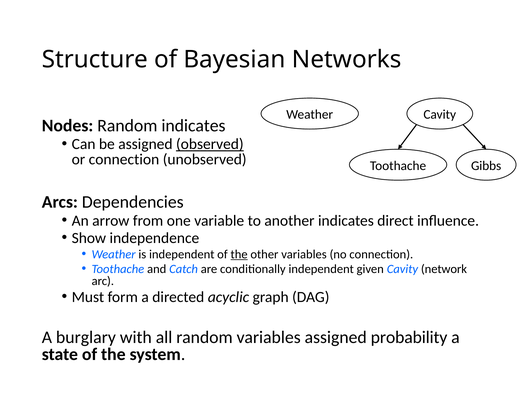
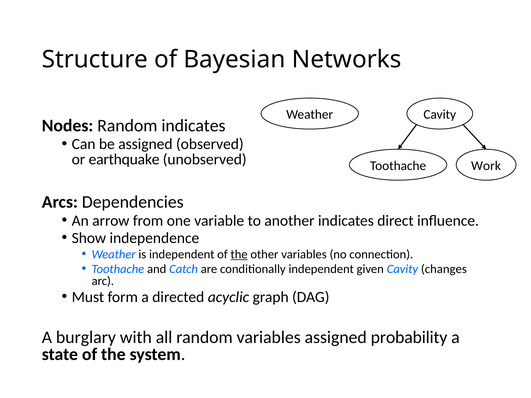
observed underline: present -> none
or connection: connection -> earthquake
Gibbs: Gibbs -> Work
network: network -> changes
